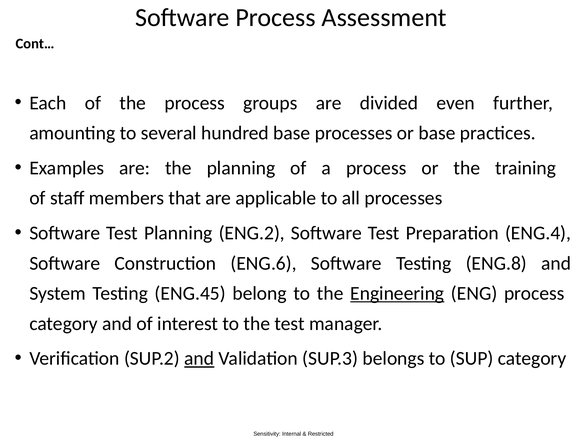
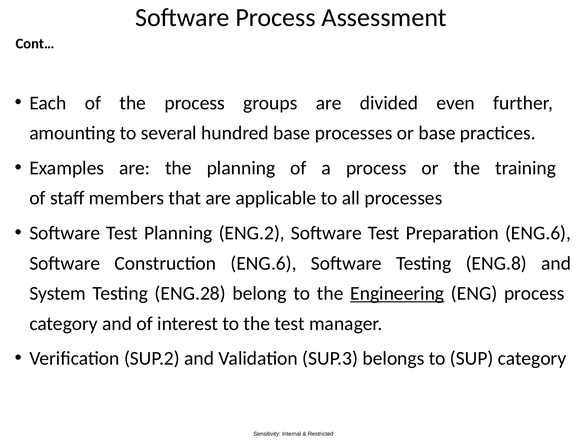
Preparation ENG.4: ENG.4 -> ENG.6
ENG.45: ENG.45 -> ENG.28
and at (199, 359) underline: present -> none
